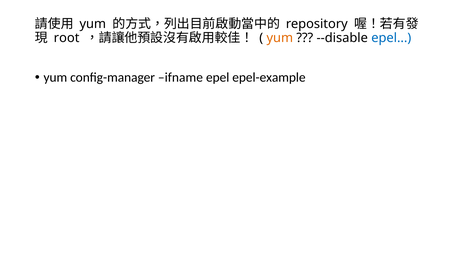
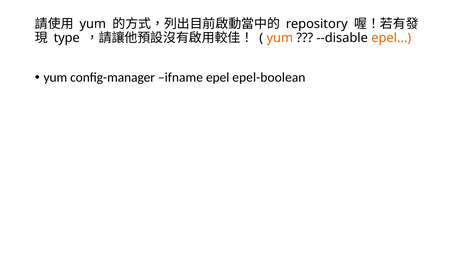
root: root -> type
epel at (391, 38) colour: blue -> orange
epel-example: epel-example -> epel-boolean
